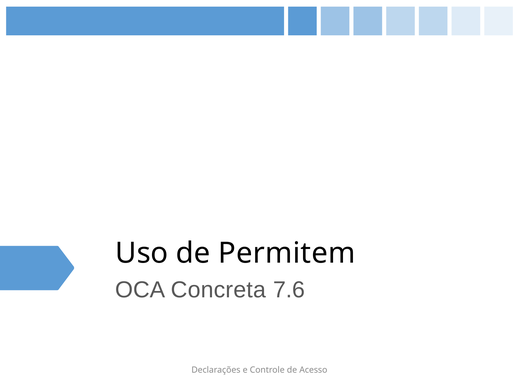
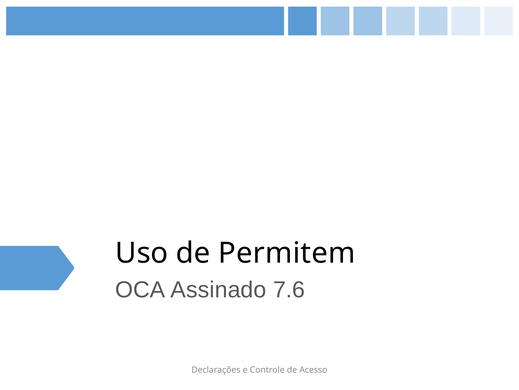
Concreta: Concreta -> Assinado
